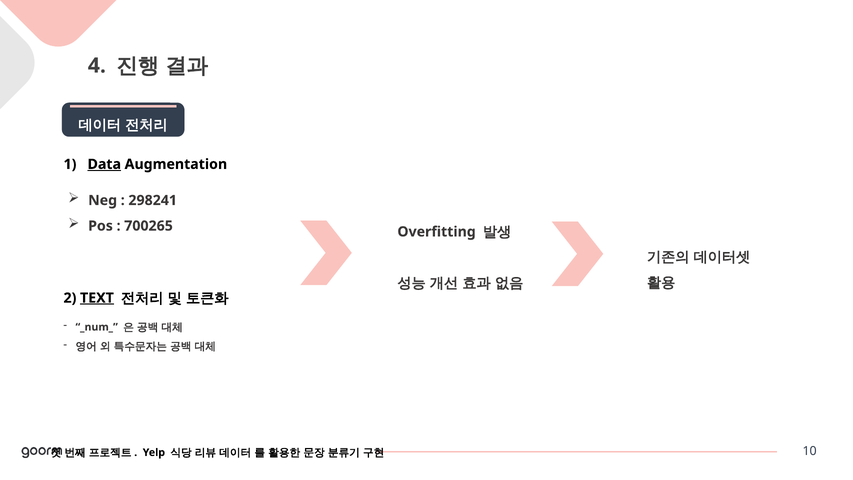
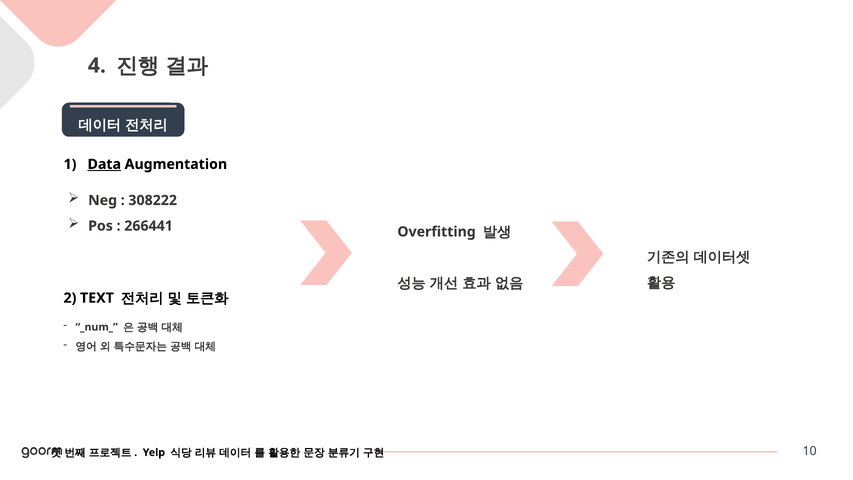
298241: 298241 -> 308222
700265: 700265 -> 266441
TEXT underline: present -> none
